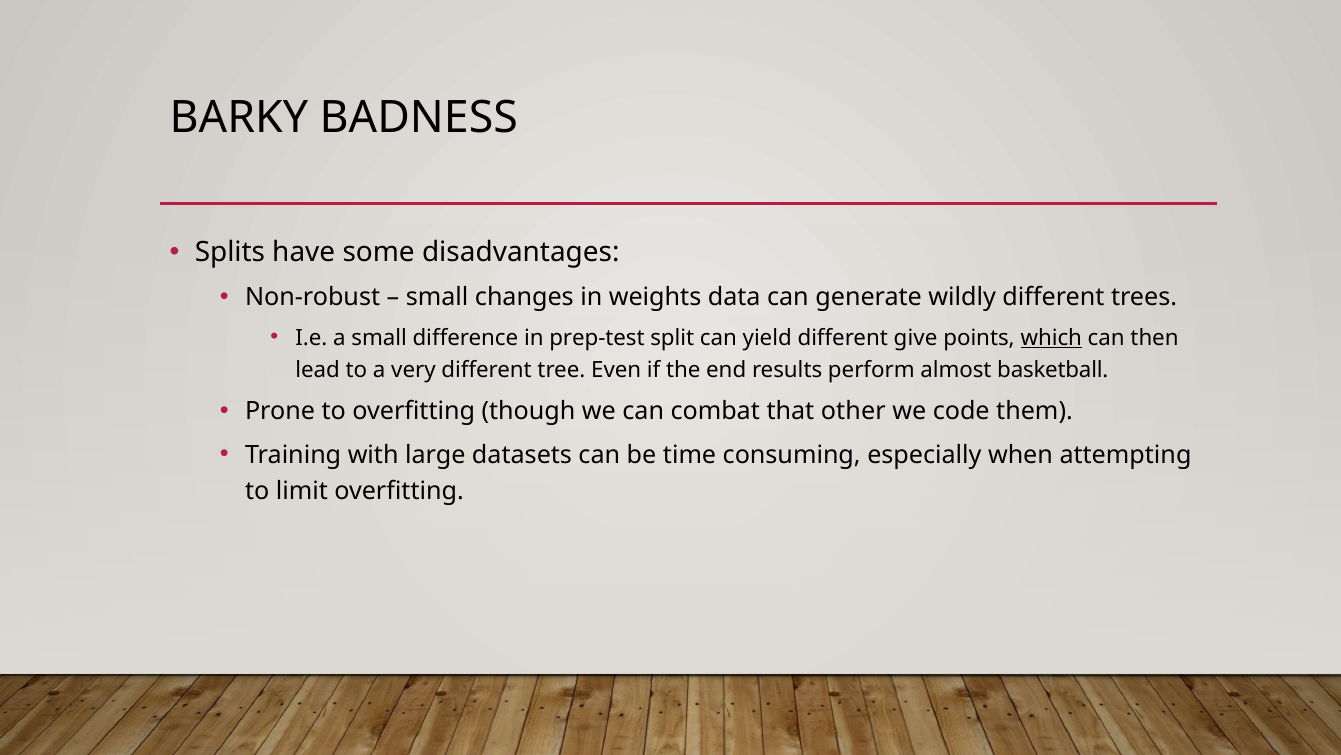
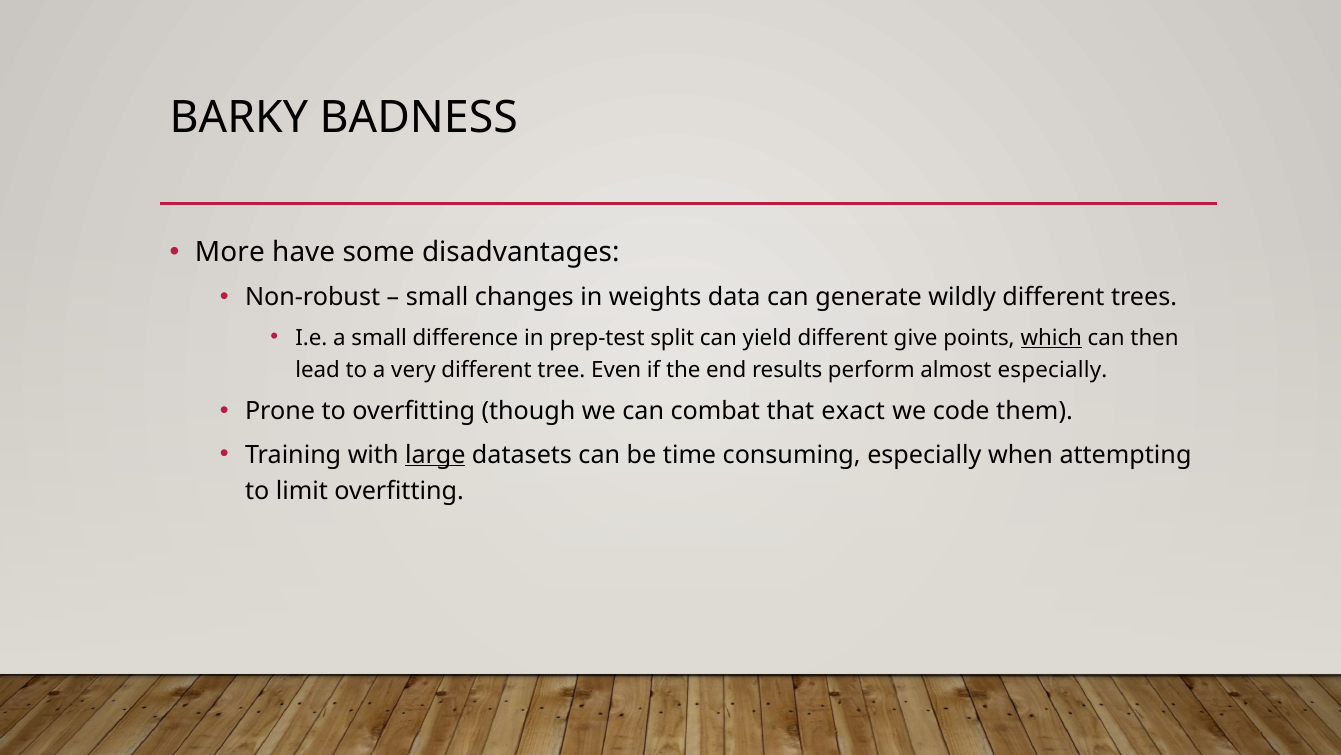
Splits: Splits -> More
almost basketball: basketball -> especially
other: other -> exact
large underline: none -> present
